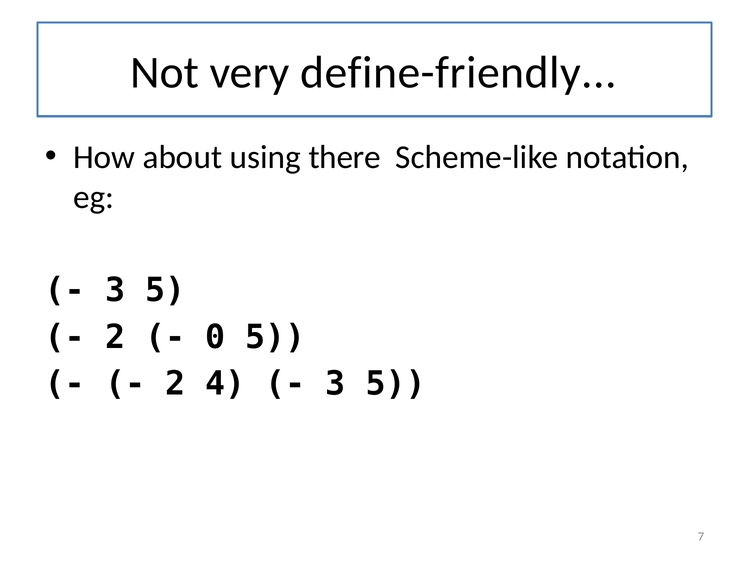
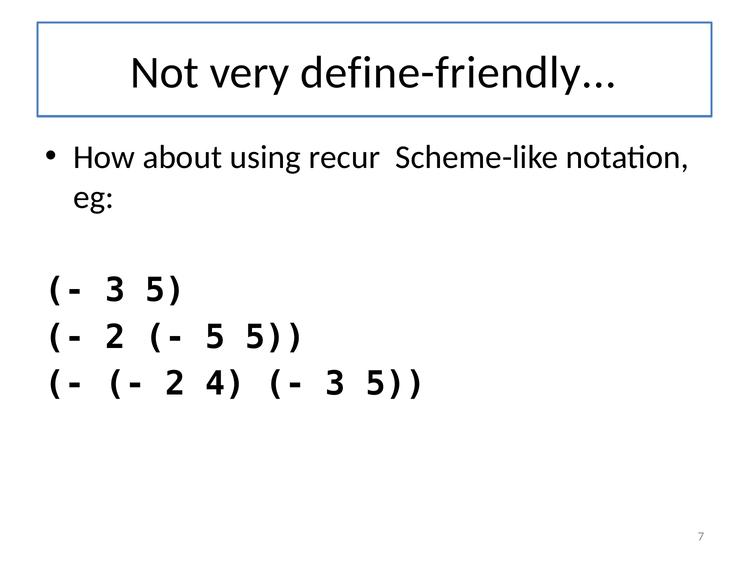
there: there -> recur
0 at (215, 337): 0 -> 5
